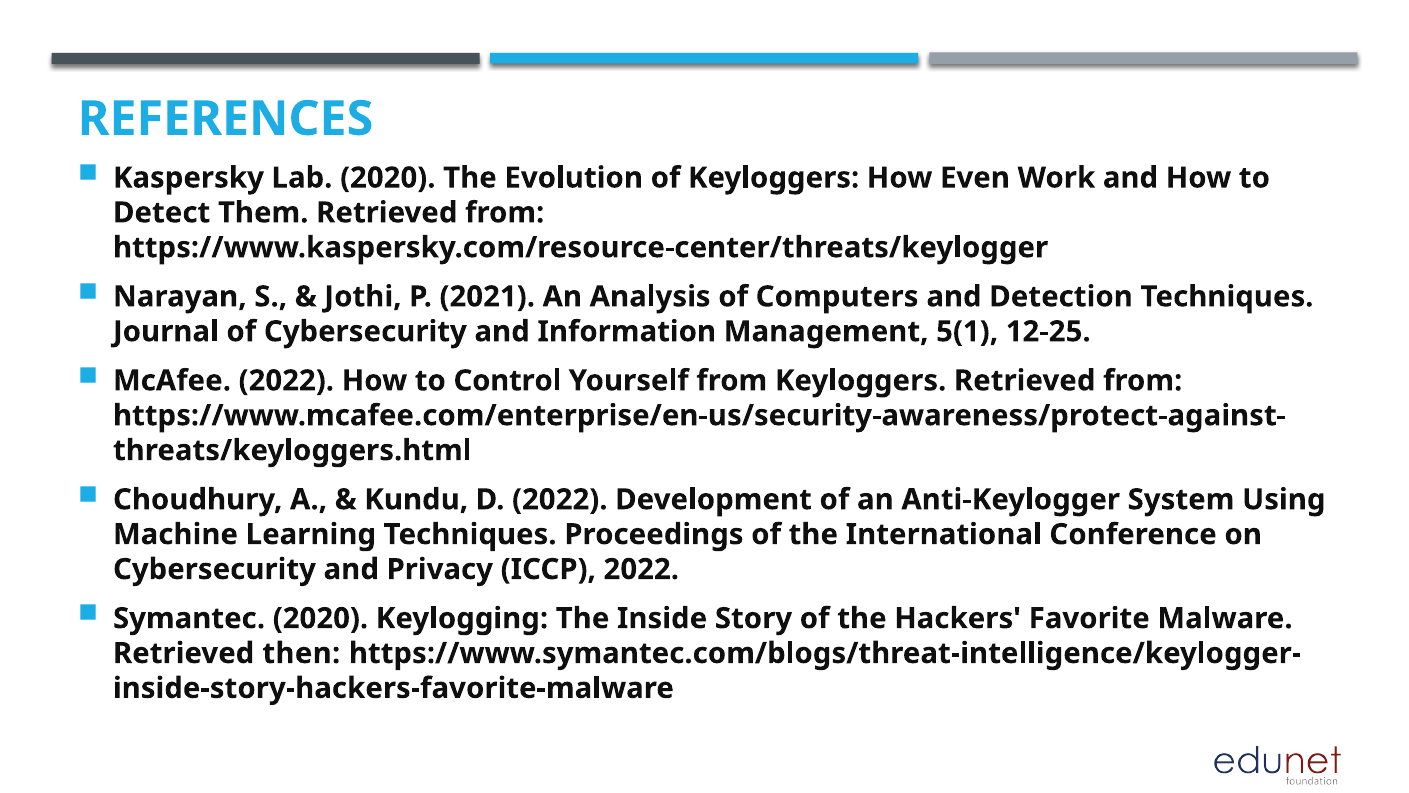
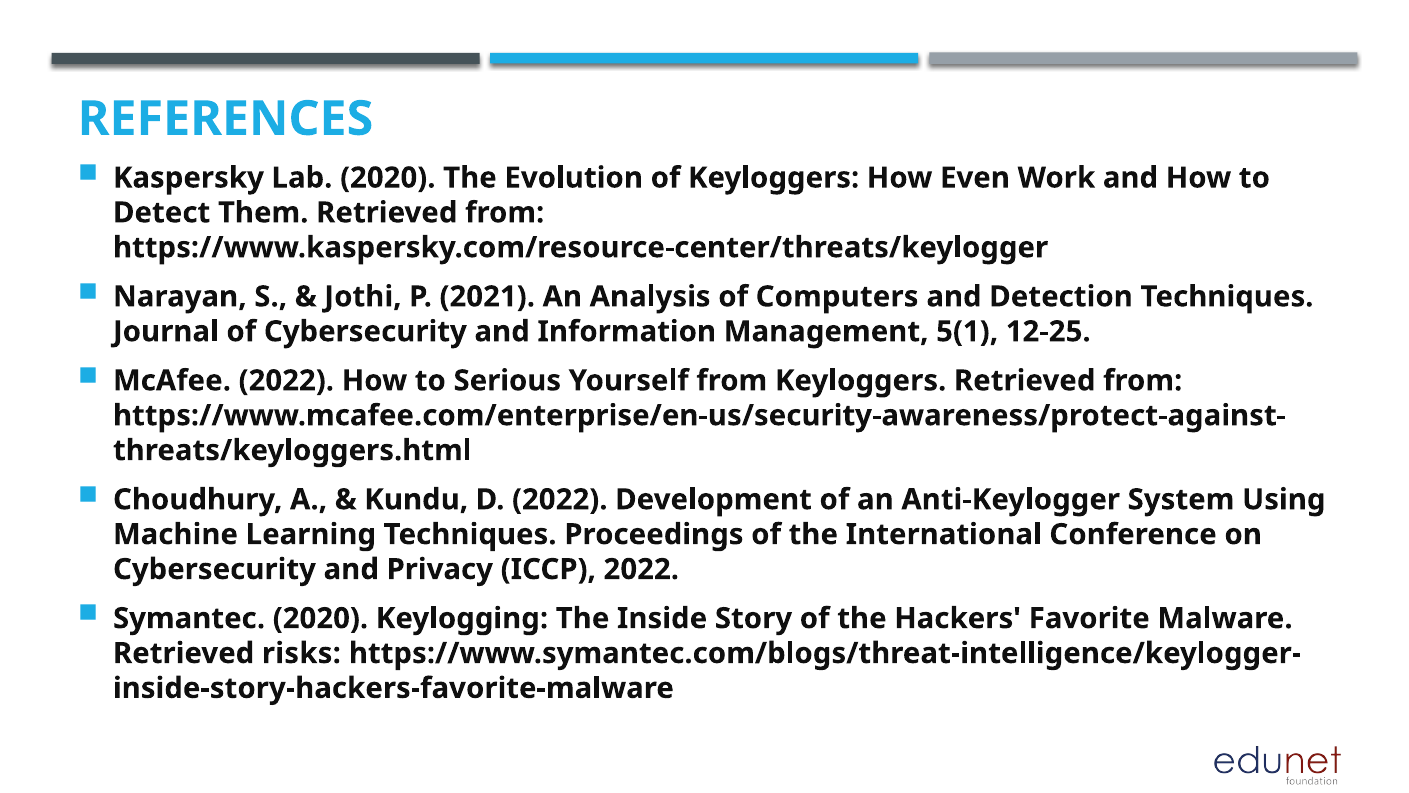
Control: Control -> Serious
then: then -> risks
